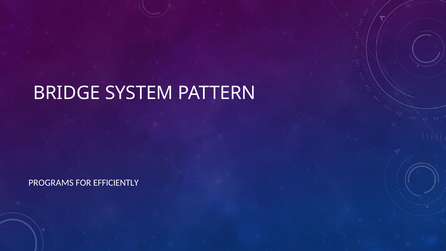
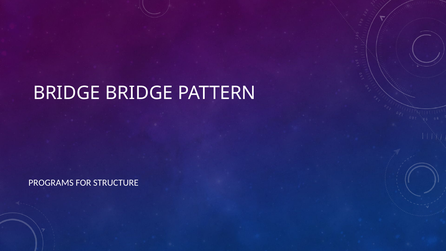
BRIDGE SYSTEM: SYSTEM -> BRIDGE
EFFICIENTLY: EFFICIENTLY -> STRUCTURE
